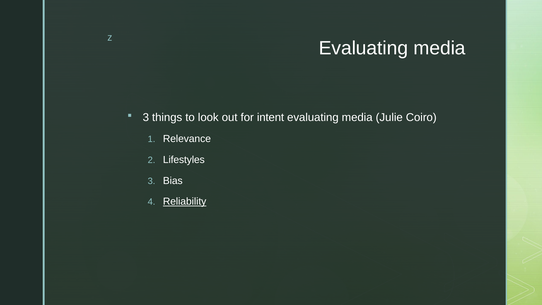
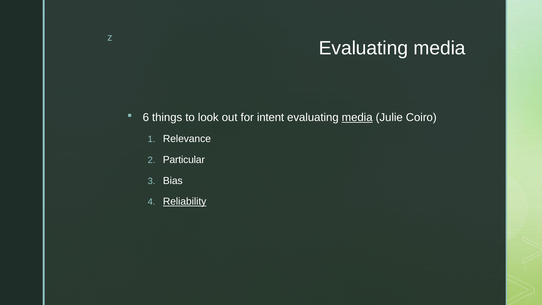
3 at (146, 117): 3 -> 6
media at (357, 117) underline: none -> present
Lifestyles: Lifestyles -> Particular
